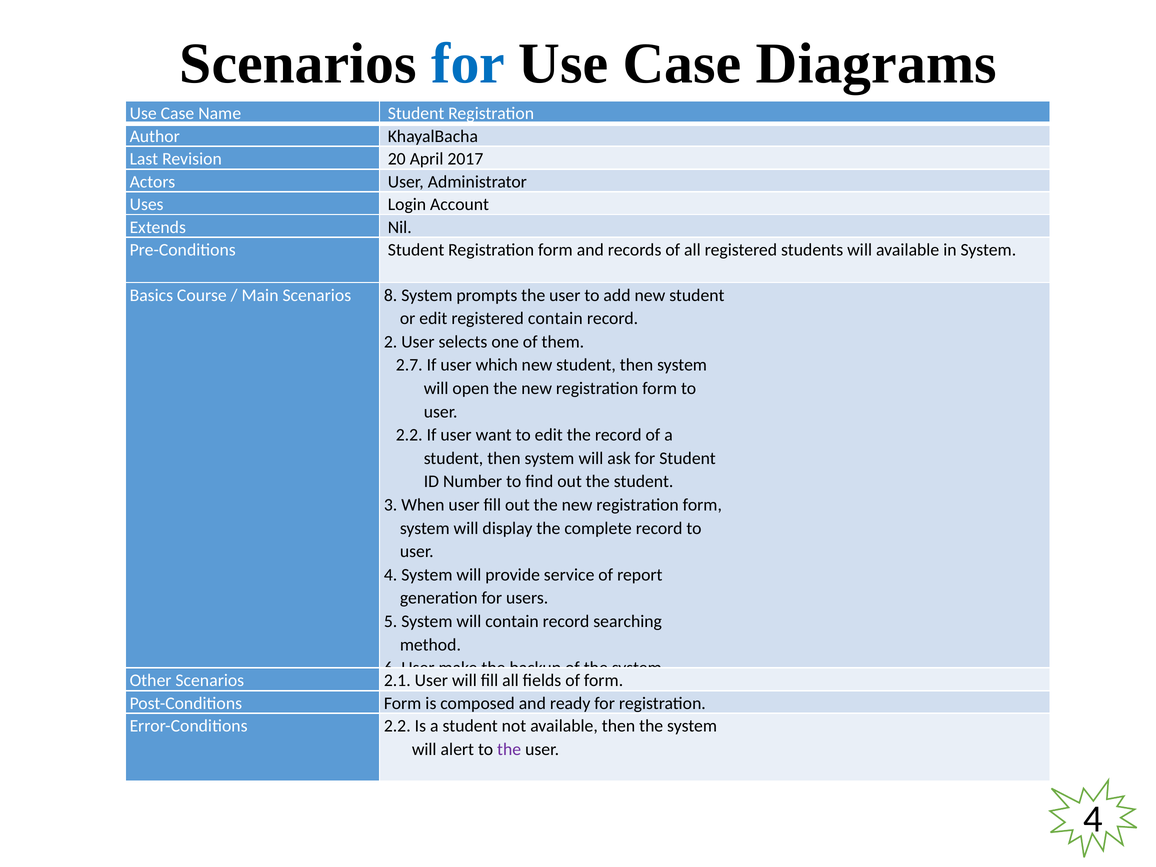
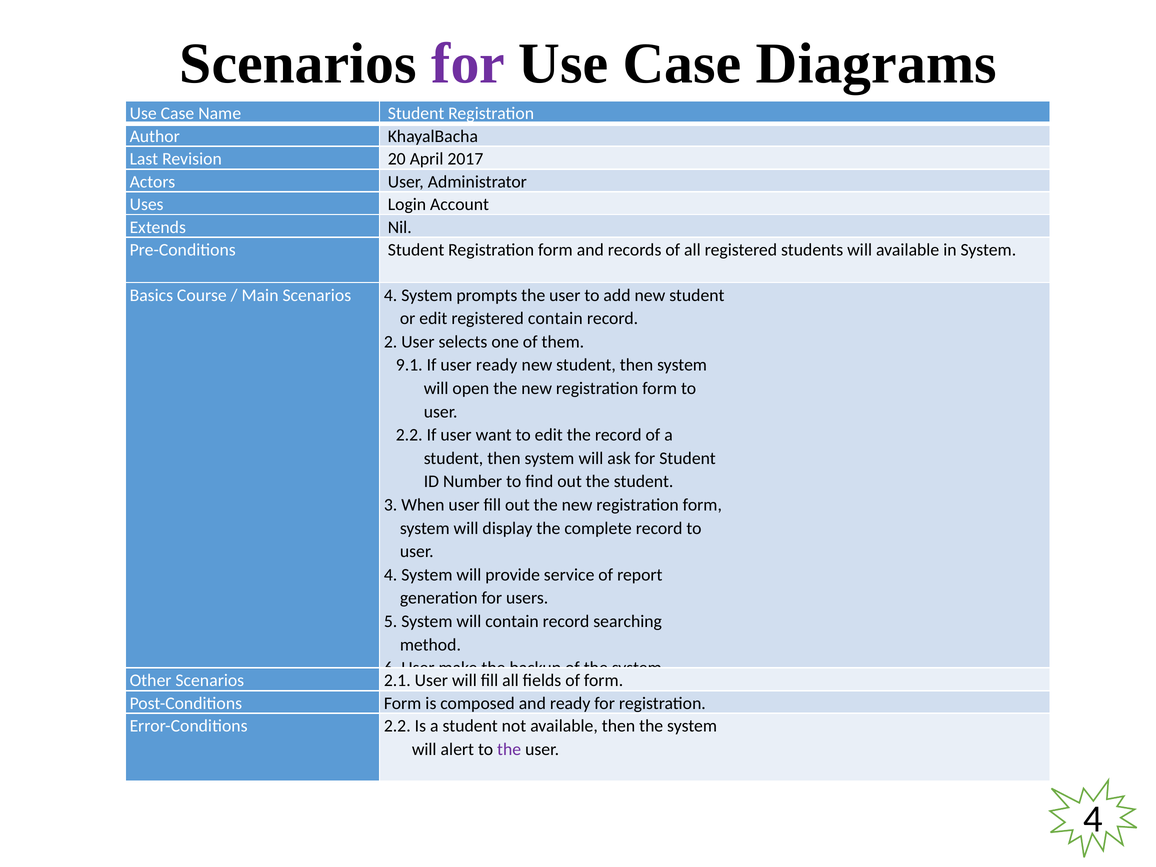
for at (468, 64) colour: blue -> purple
Scenarios 8: 8 -> 4
2.7: 2.7 -> 9.1
user which: which -> ready
